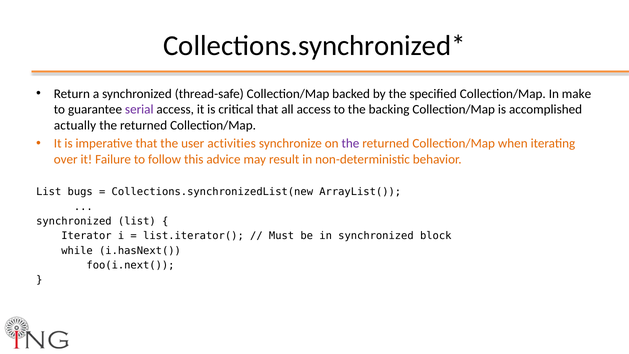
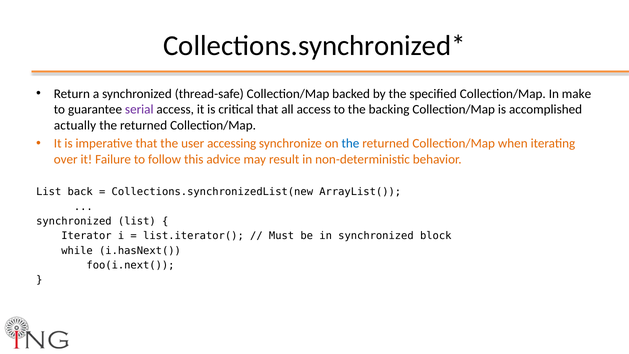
activities: activities -> accessing
the at (350, 144) colour: purple -> blue
bugs: bugs -> back
